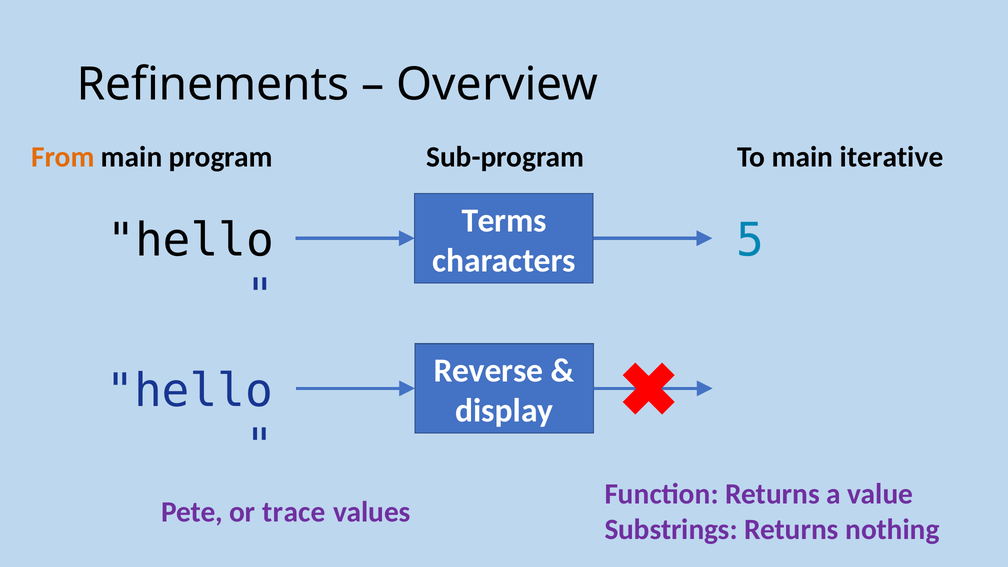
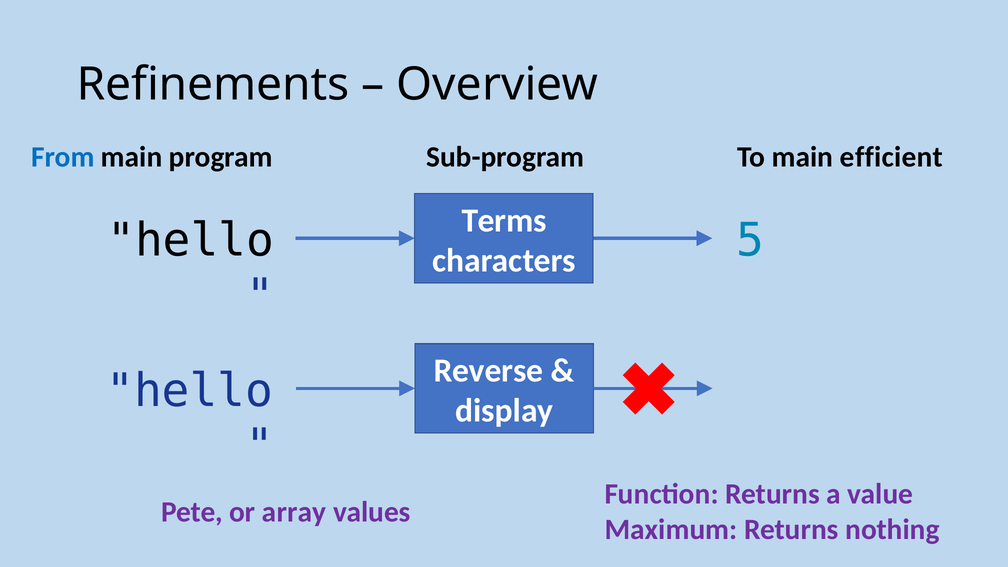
From colour: orange -> blue
iterative: iterative -> efficient
trace: trace -> array
Substrings: Substrings -> Maximum
